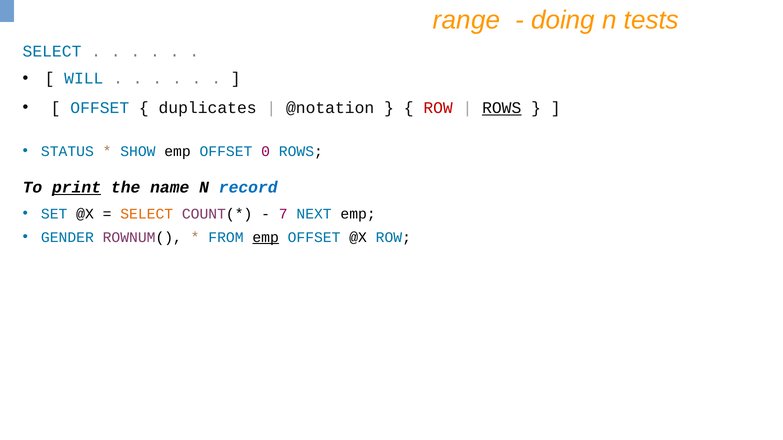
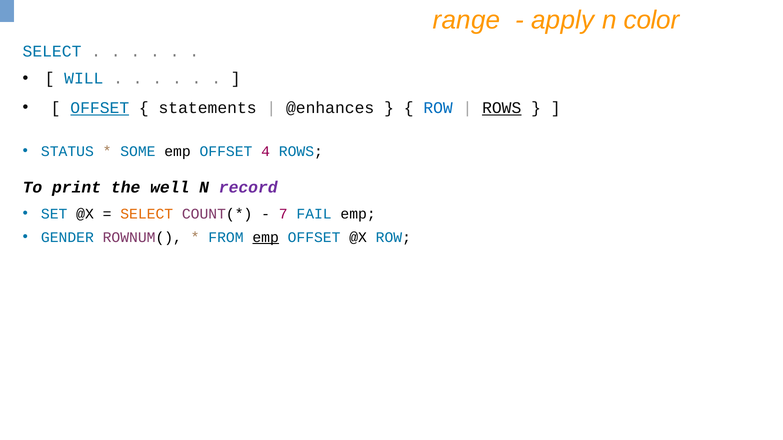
doing: doing -> apply
tests: tests -> color
OFFSET at (100, 108) underline: none -> present
duplicates: duplicates -> statements
@notation: @notation -> @enhances
ROW at (438, 108) colour: red -> blue
SHOW: SHOW -> SOME
0: 0 -> 4
print underline: present -> none
name: name -> well
record colour: blue -> purple
NEXT: NEXT -> FAIL
